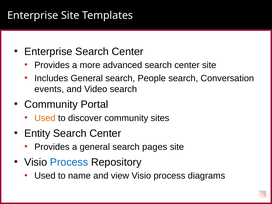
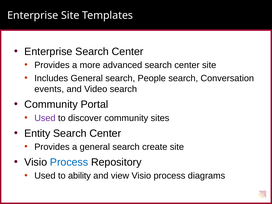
Used at (45, 118) colour: orange -> purple
pages: pages -> create
name: name -> ability
